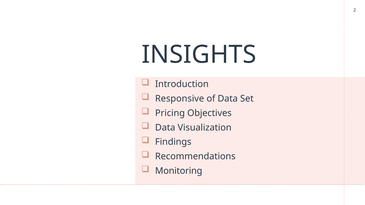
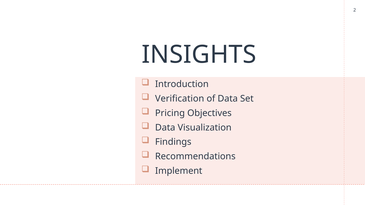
Responsive: Responsive -> Verification
Monitoring: Monitoring -> Implement
